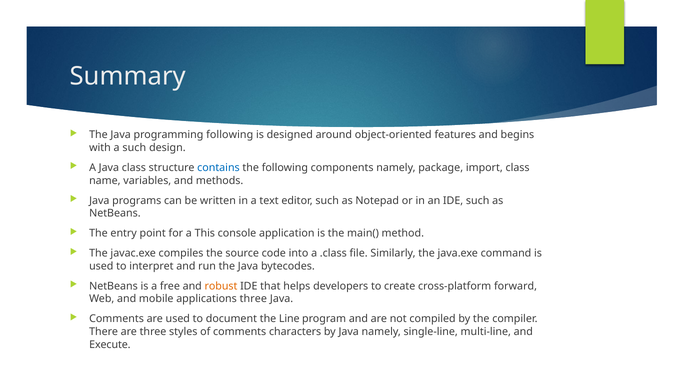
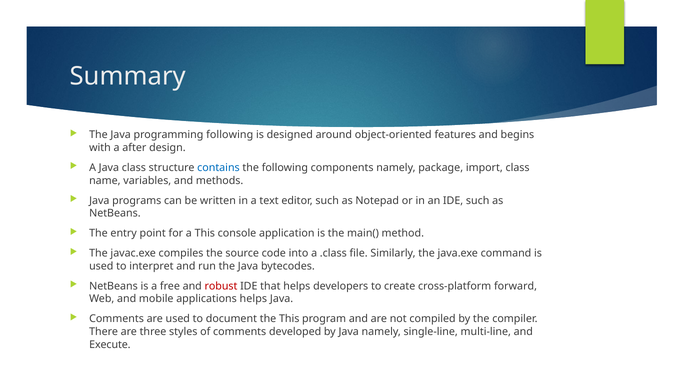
a such: such -> after
robust colour: orange -> red
applications three: three -> helps
the Line: Line -> This
characters: characters -> developed
